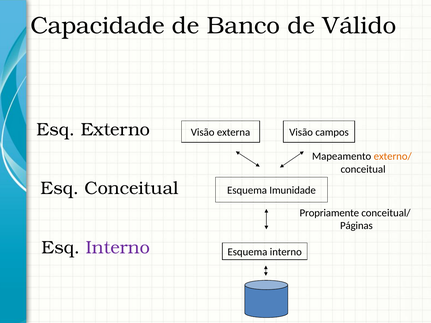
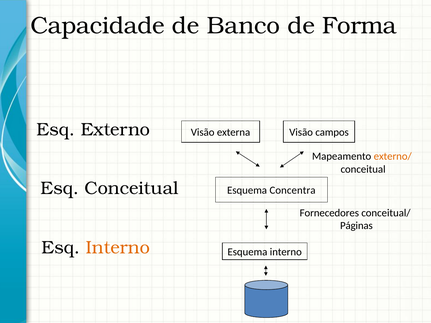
Válido: Válido -> Forma
Imunidade: Imunidade -> Concentra
Propriamente: Propriamente -> Fornecedores
Interno at (118, 248) colour: purple -> orange
